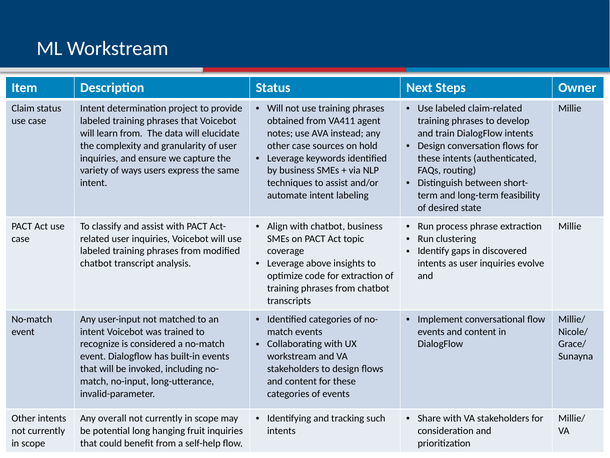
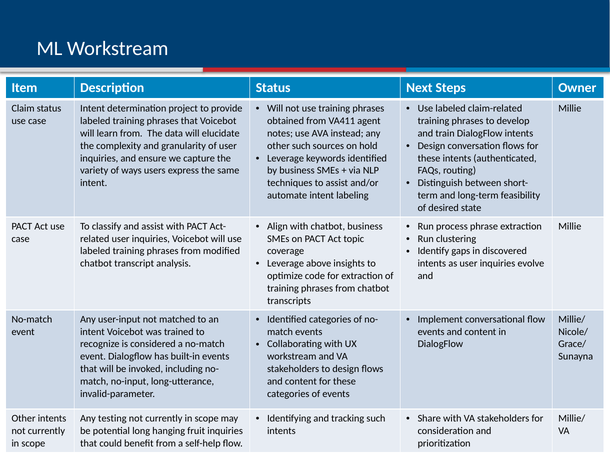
other case: case -> such
overall: overall -> testing
